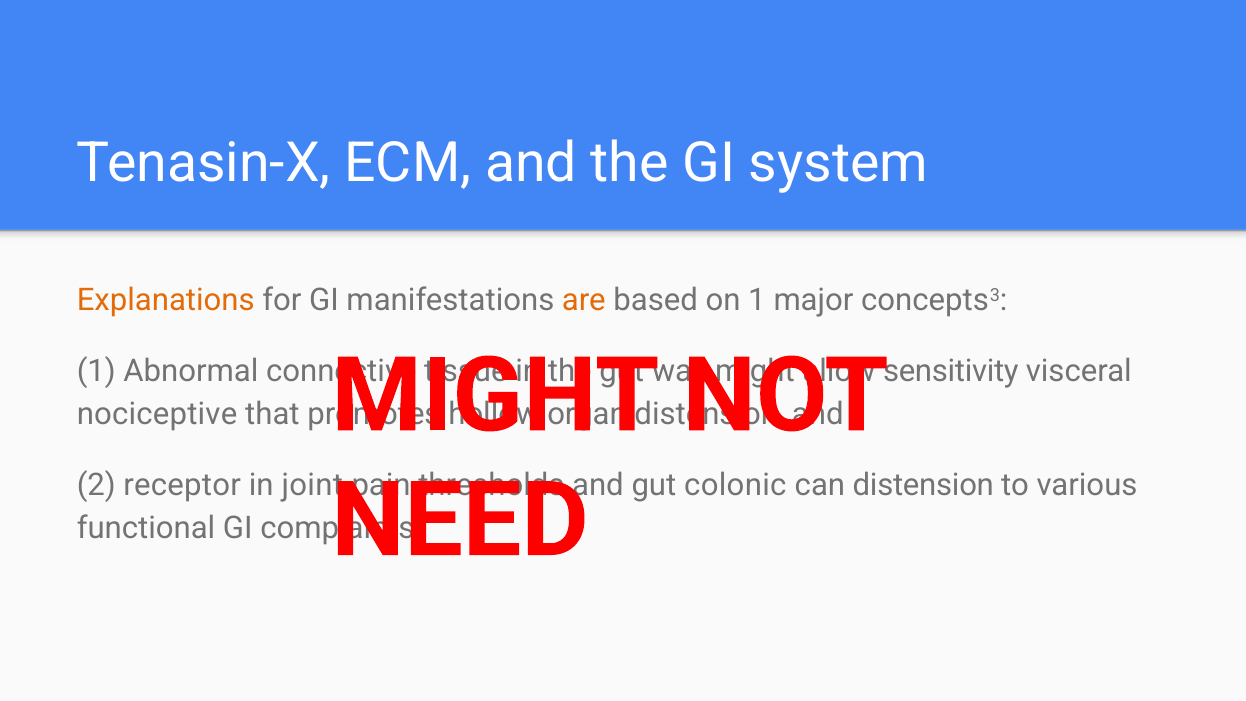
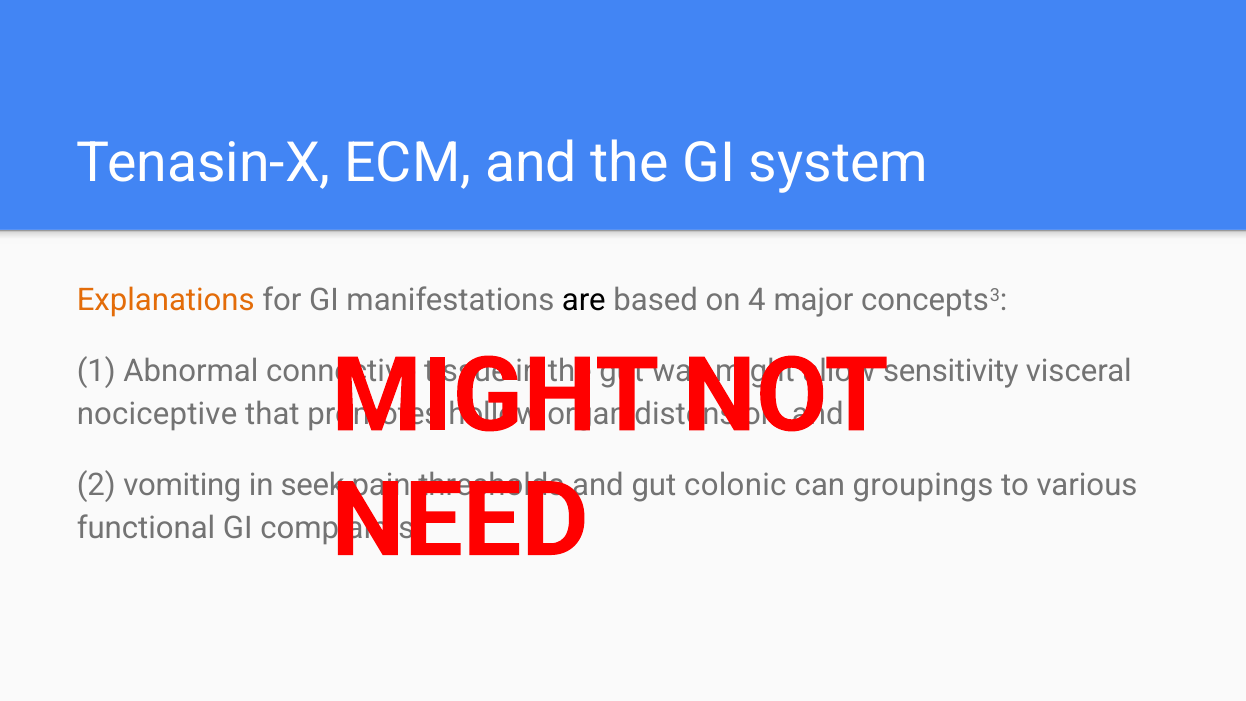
are colour: orange -> black
on 1: 1 -> 4
receptor: receptor -> vomiting
joint: joint -> seek
can distension: distension -> groupings
